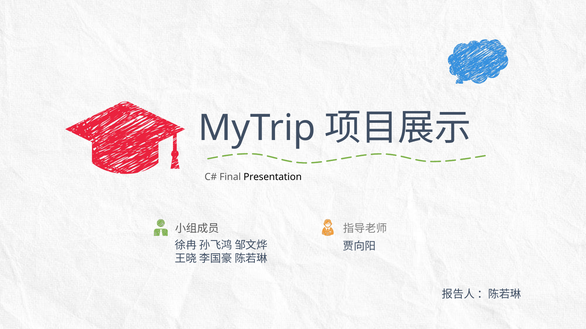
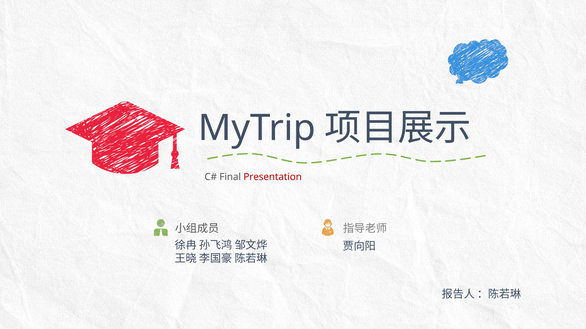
Presentation colour: black -> red
